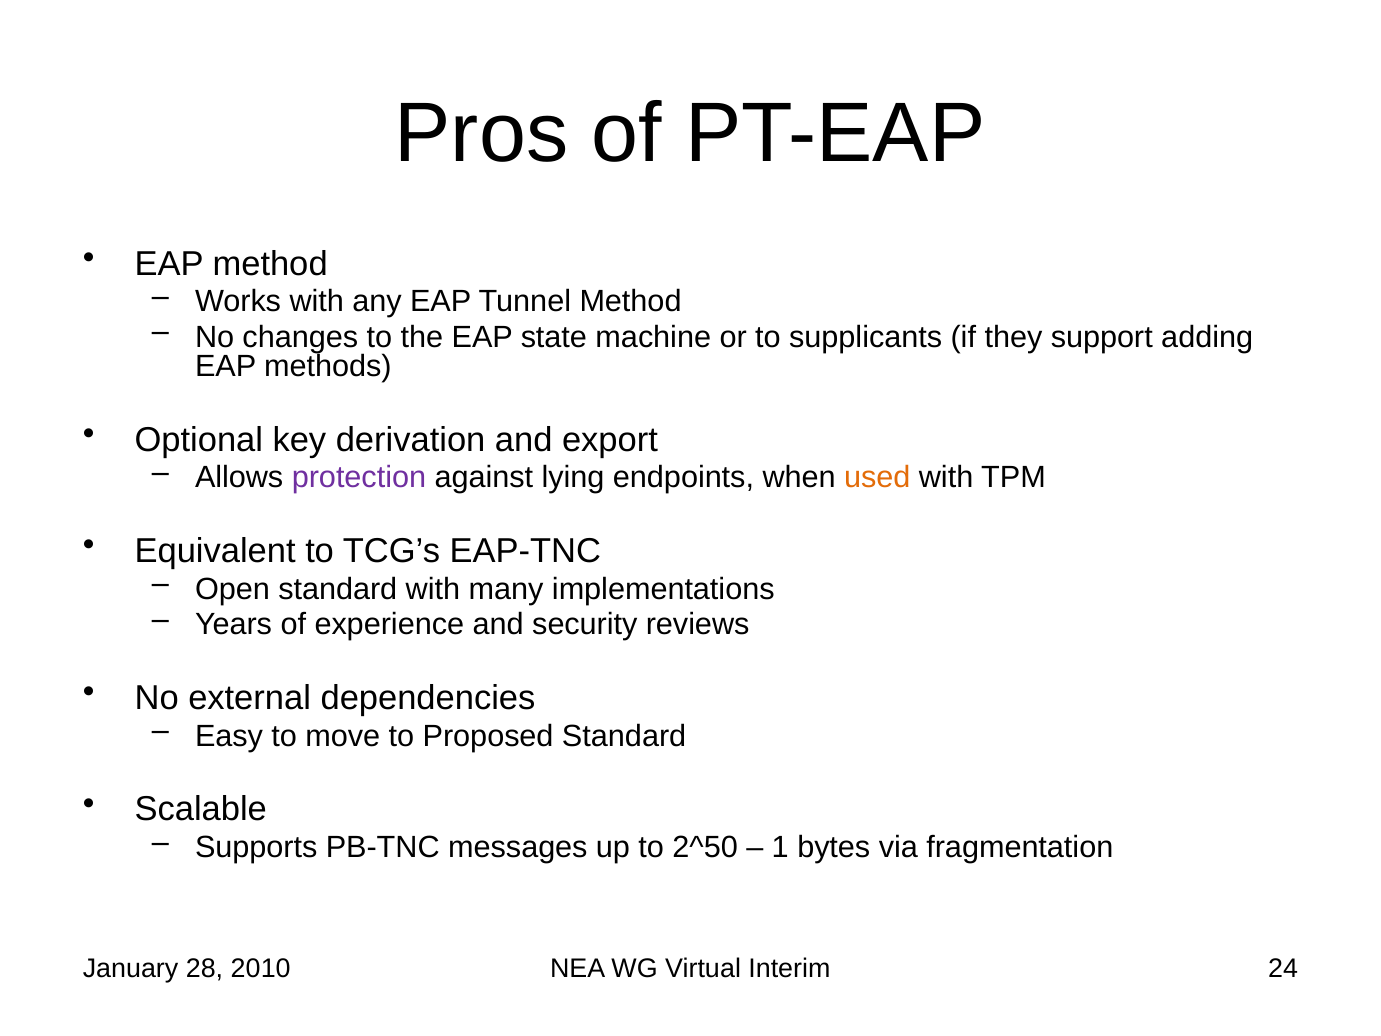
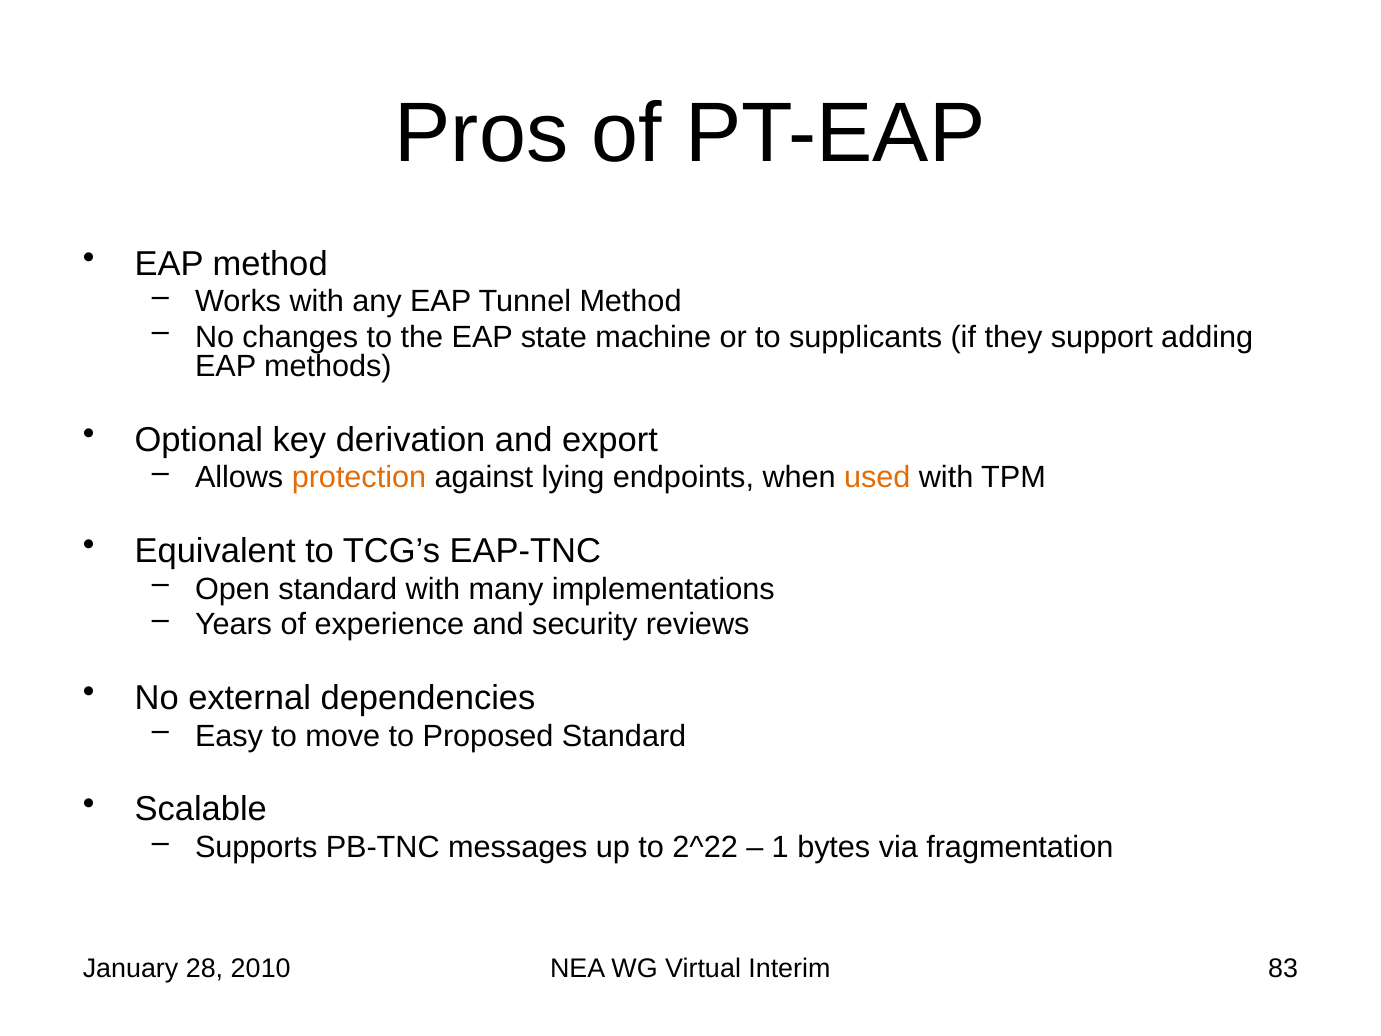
protection colour: purple -> orange
2^50: 2^50 -> 2^22
24: 24 -> 83
